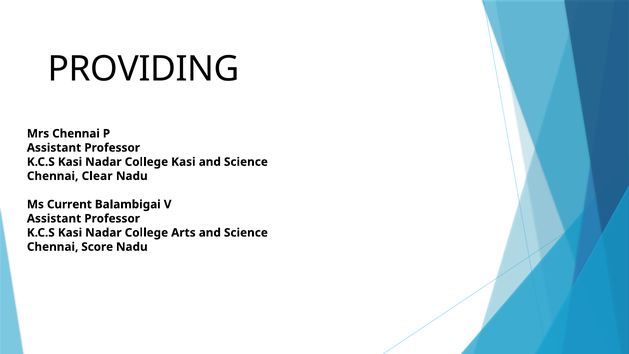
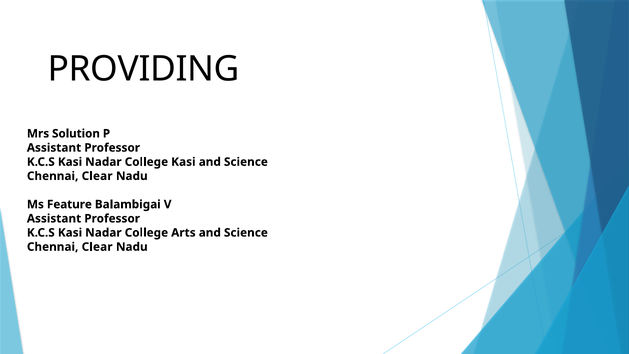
Mrs Chennai: Chennai -> Solution
Current: Current -> Feature
Score at (97, 247): Score -> Clear
